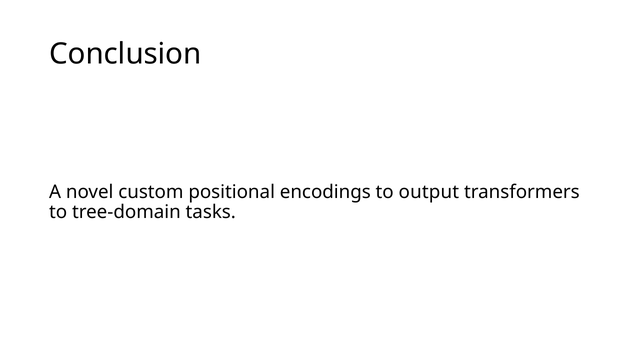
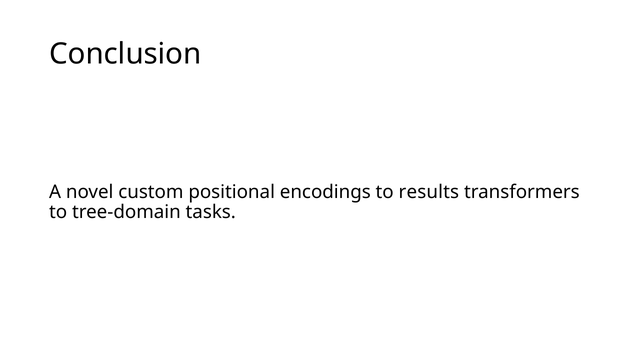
output: output -> results
